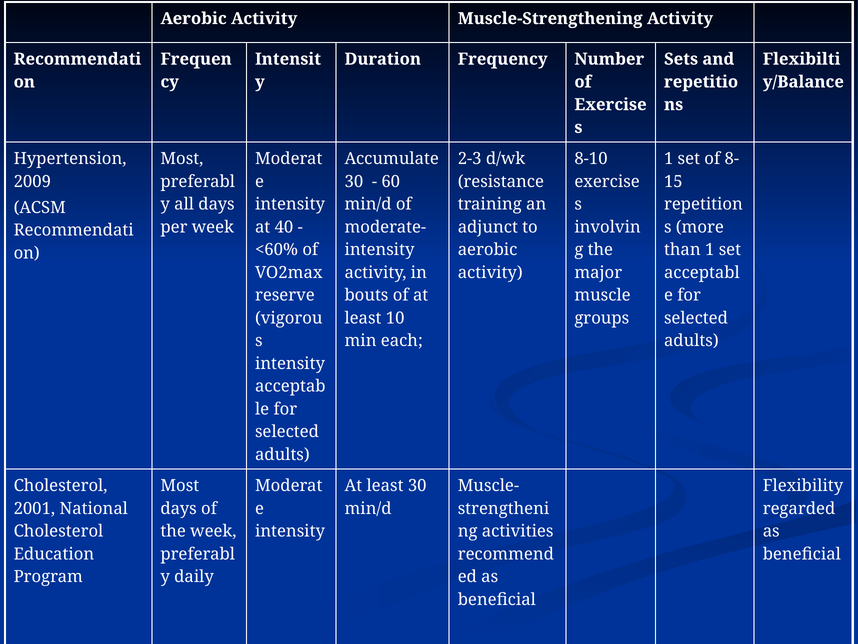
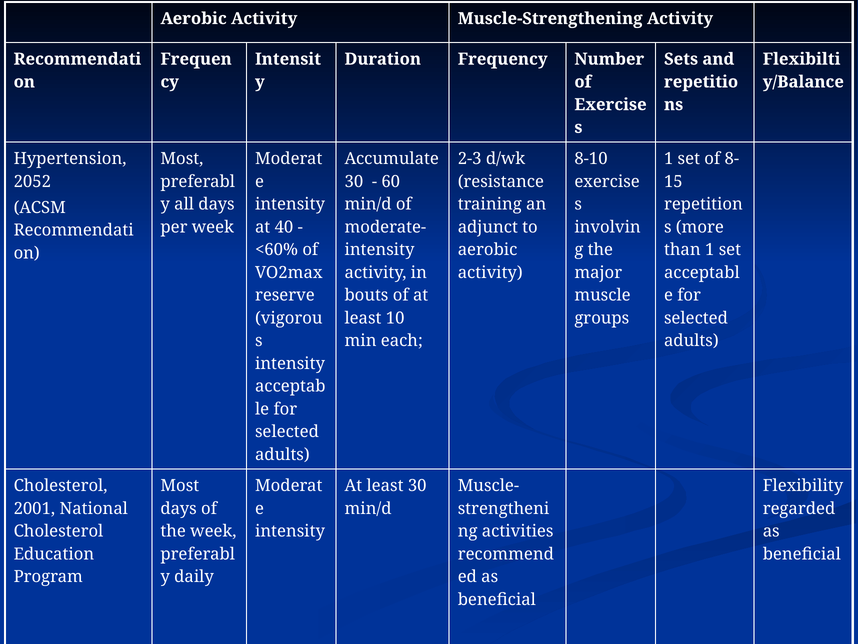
2009: 2009 -> 2052
